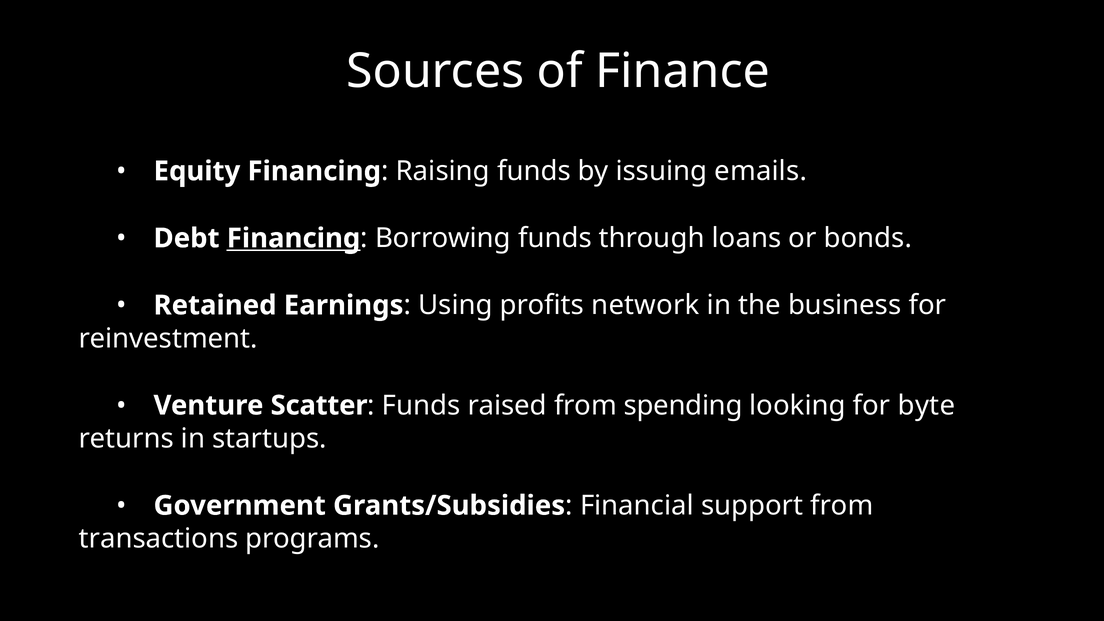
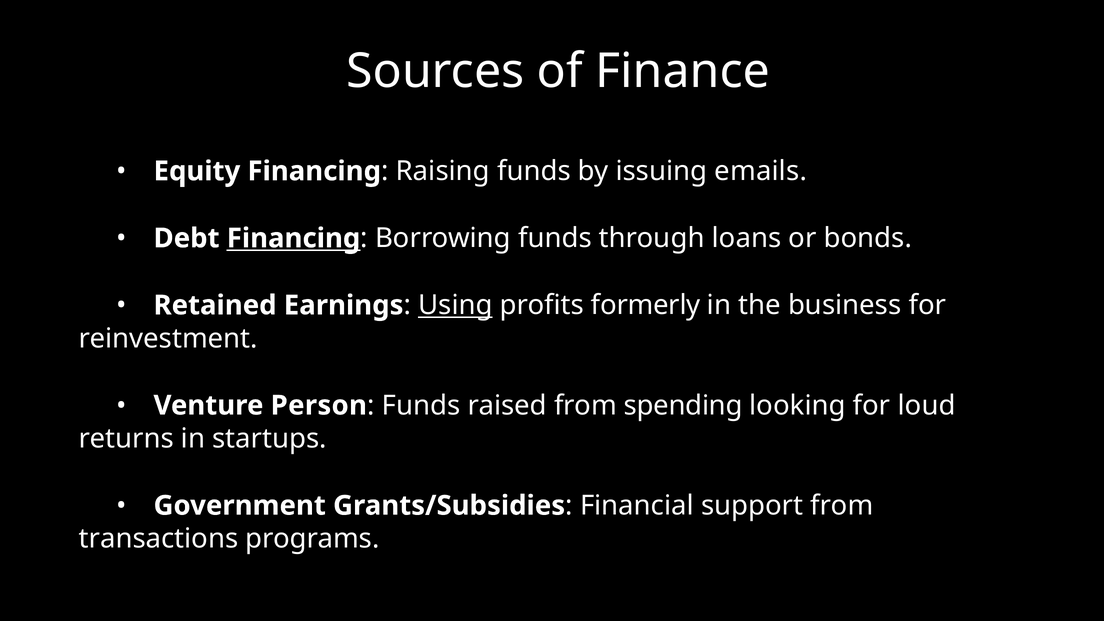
Using underline: none -> present
network: network -> formerly
Scatter: Scatter -> Person
byte: byte -> loud
